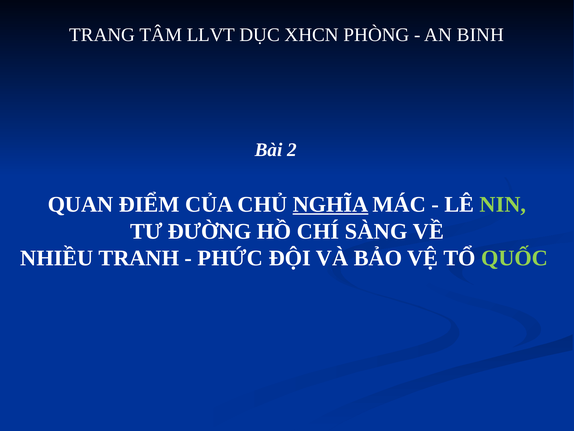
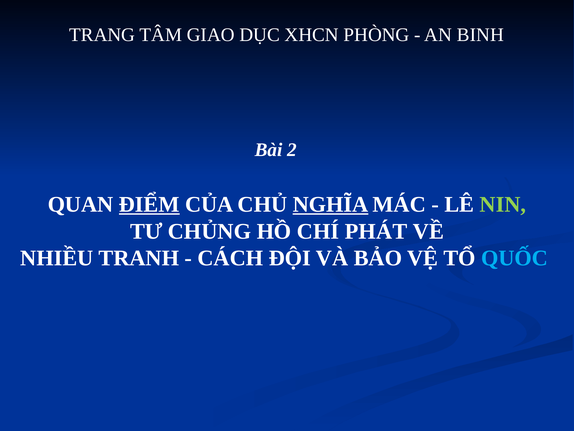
LLVT: LLVT -> GIAO
ĐIỂM underline: none -> present
ĐƯỜNG: ĐƯỜNG -> CHỦNG
SÀNG: SÀNG -> PHÁT
PHỨC: PHỨC -> CÁCH
QUỐC colour: light green -> light blue
